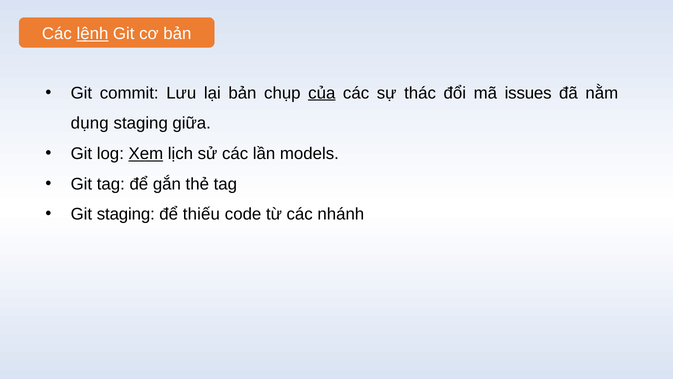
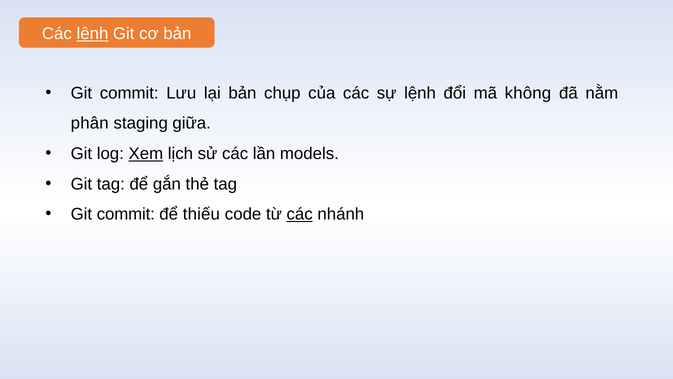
của underline: present -> none
sự thác: thác -> lệnh
issues: issues -> không
dụng: dụng -> phân
staging at (126, 214): staging -> commit
các at (300, 214) underline: none -> present
